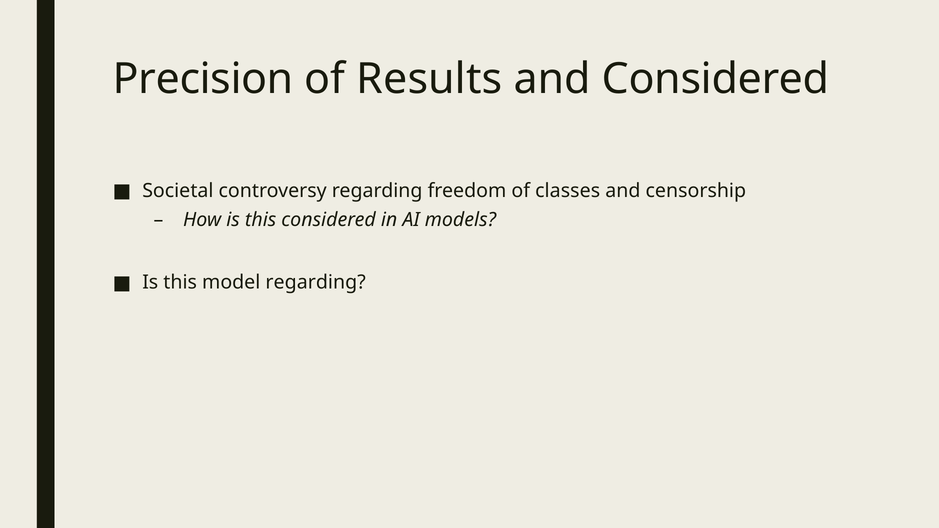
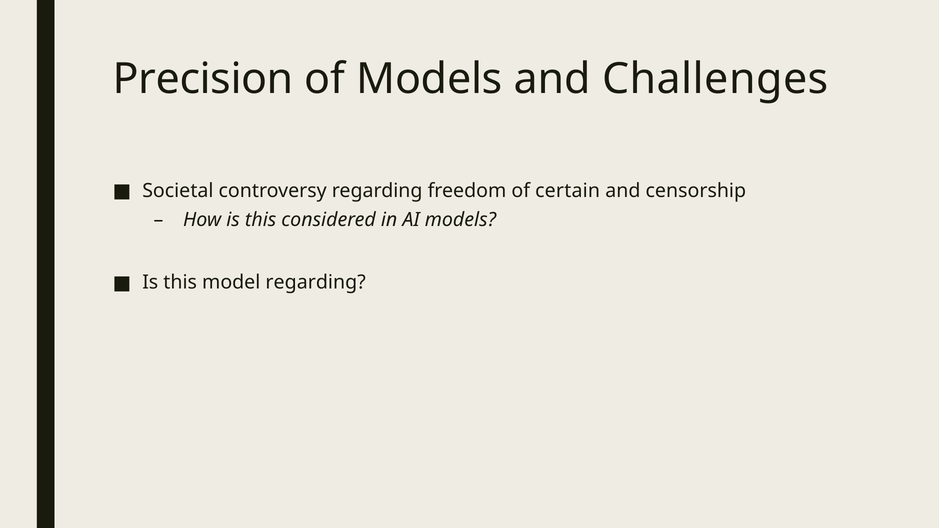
of Results: Results -> Models
and Considered: Considered -> Challenges
classes: classes -> certain
